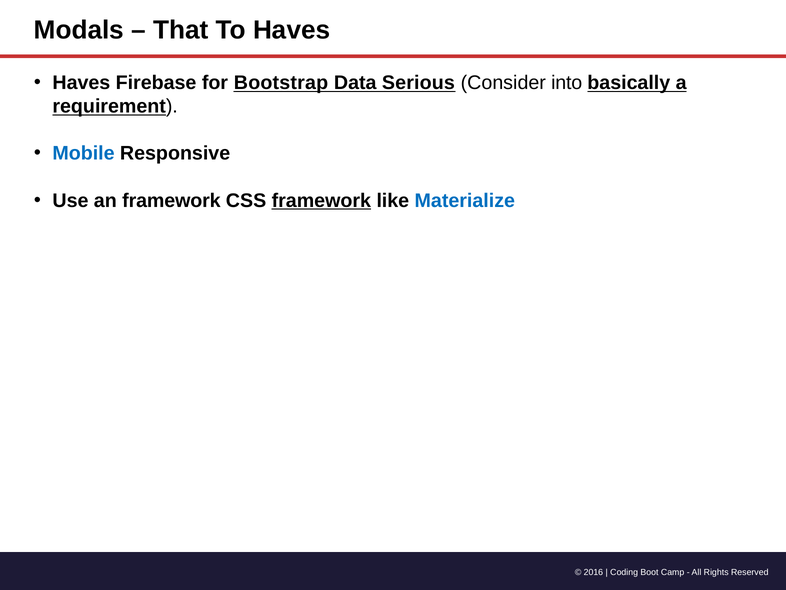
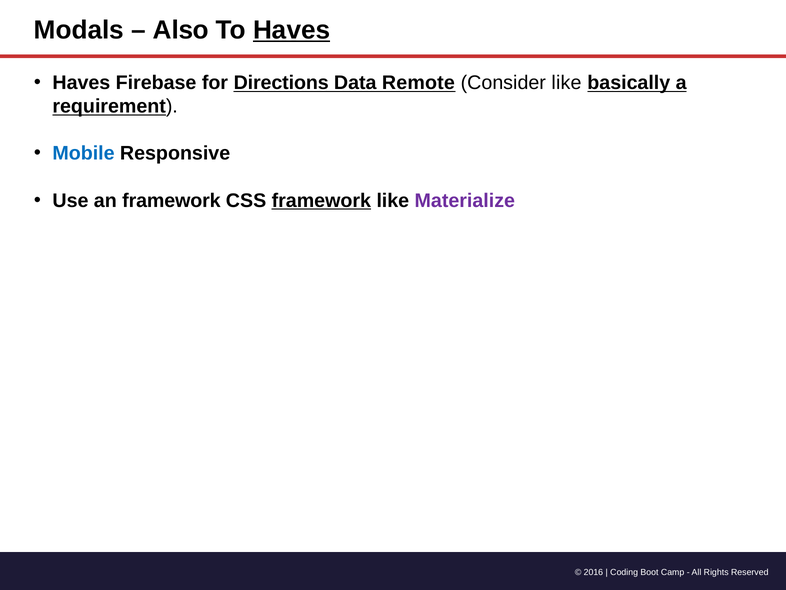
That: That -> Also
Haves at (292, 30) underline: none -> present
Bootstrap: Bootstrap -> Directions
Serious: Serious -> Remote
Consider into: into -> like
Materialize colour: blue -> purple
